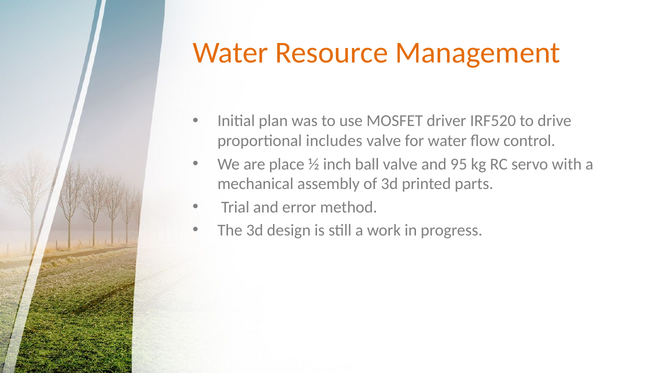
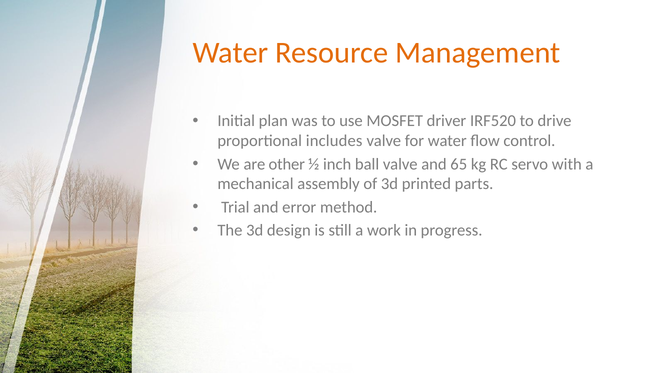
place: place -> other
95: 95 -> 65
